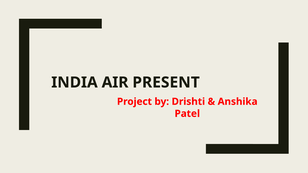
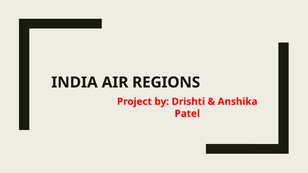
PRESENT: PRESENT -> REGIONS
